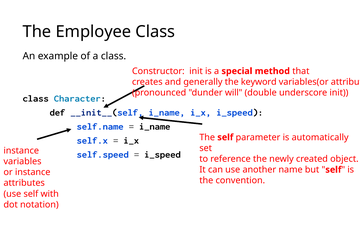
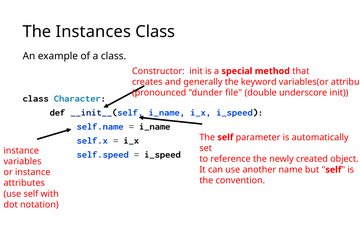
Employee: Employee -> Instances
will: will -> file
